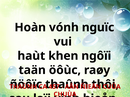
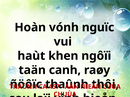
öôùc: öôùc -> canh
